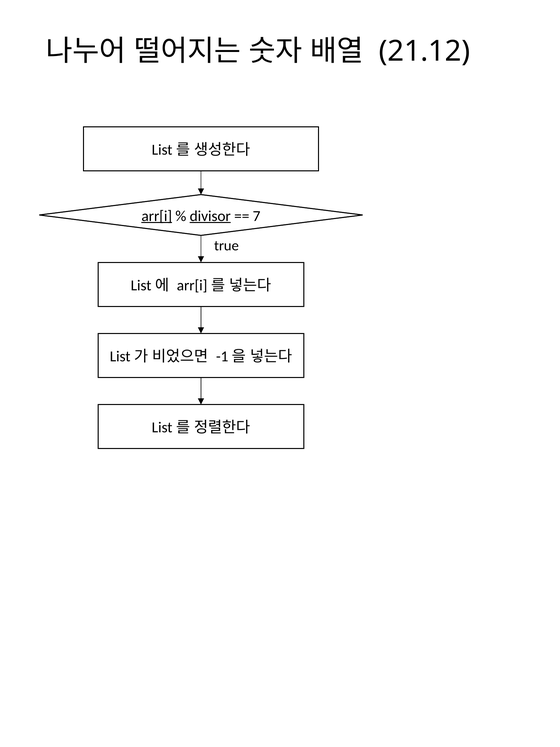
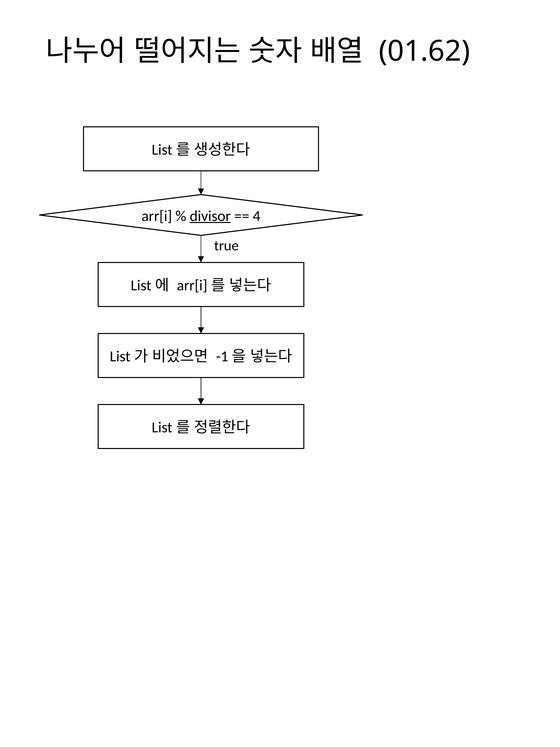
21.12: 21.12 -> 01.62
arr[i underline: present -> none
7: 7 -> 4
